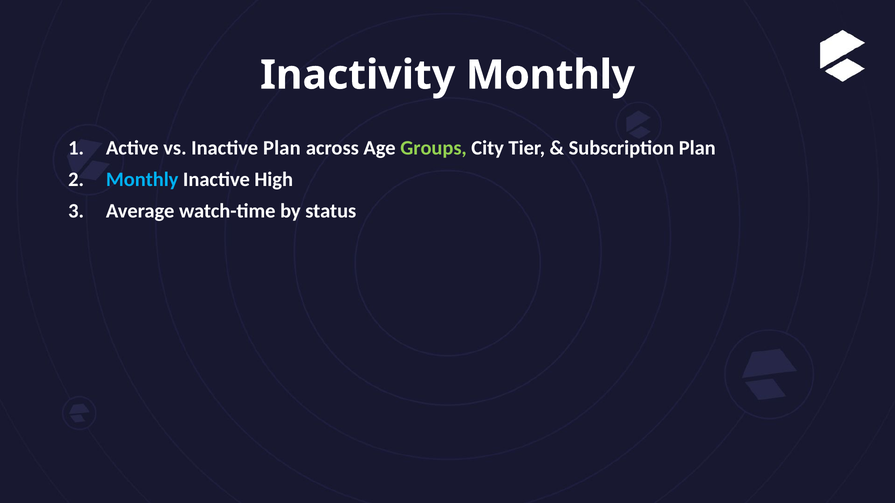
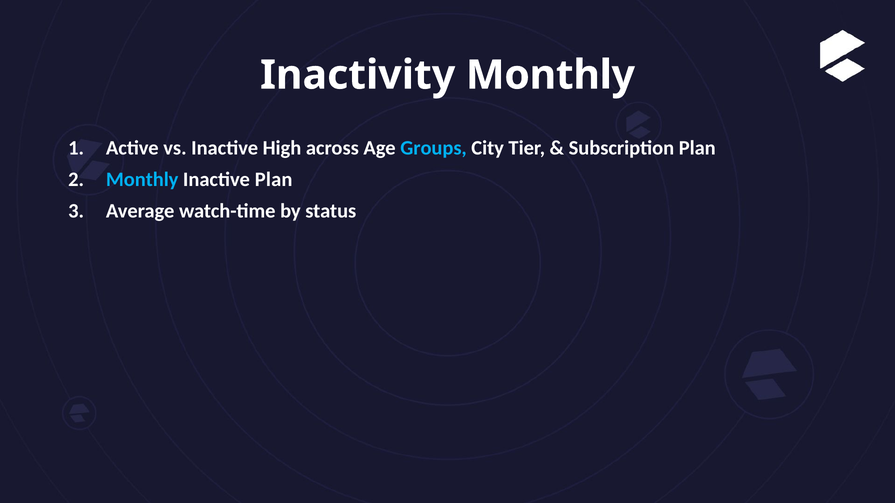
Inactive Plan: Plan -> High
Groups colour: light green -> light blue
Inactive High: High -> Plan
